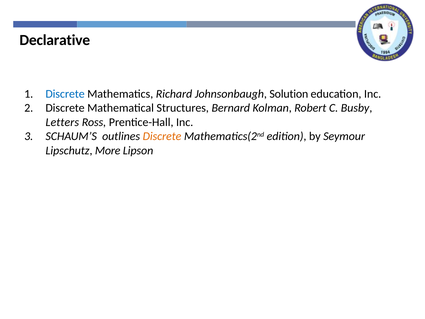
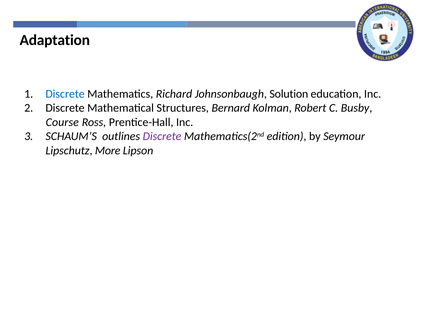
Declarative: Declarative -> Adaptation
Letters: Letters -> Course
Discrete at (162, 136) colour: orange -> purple
